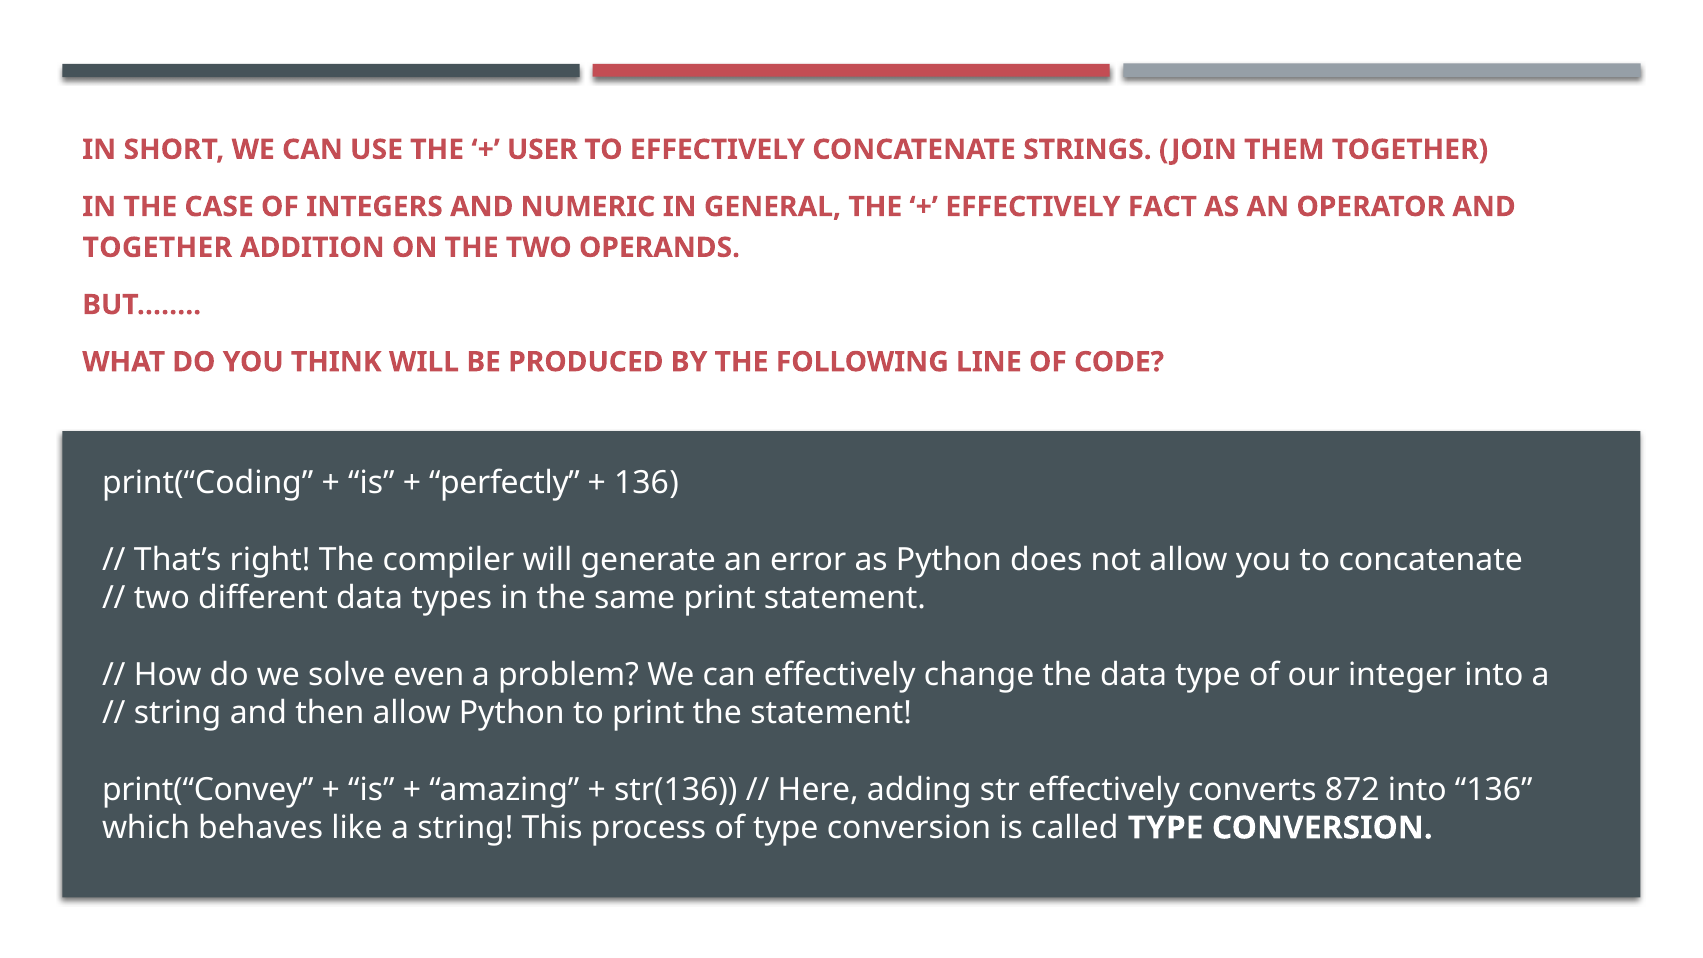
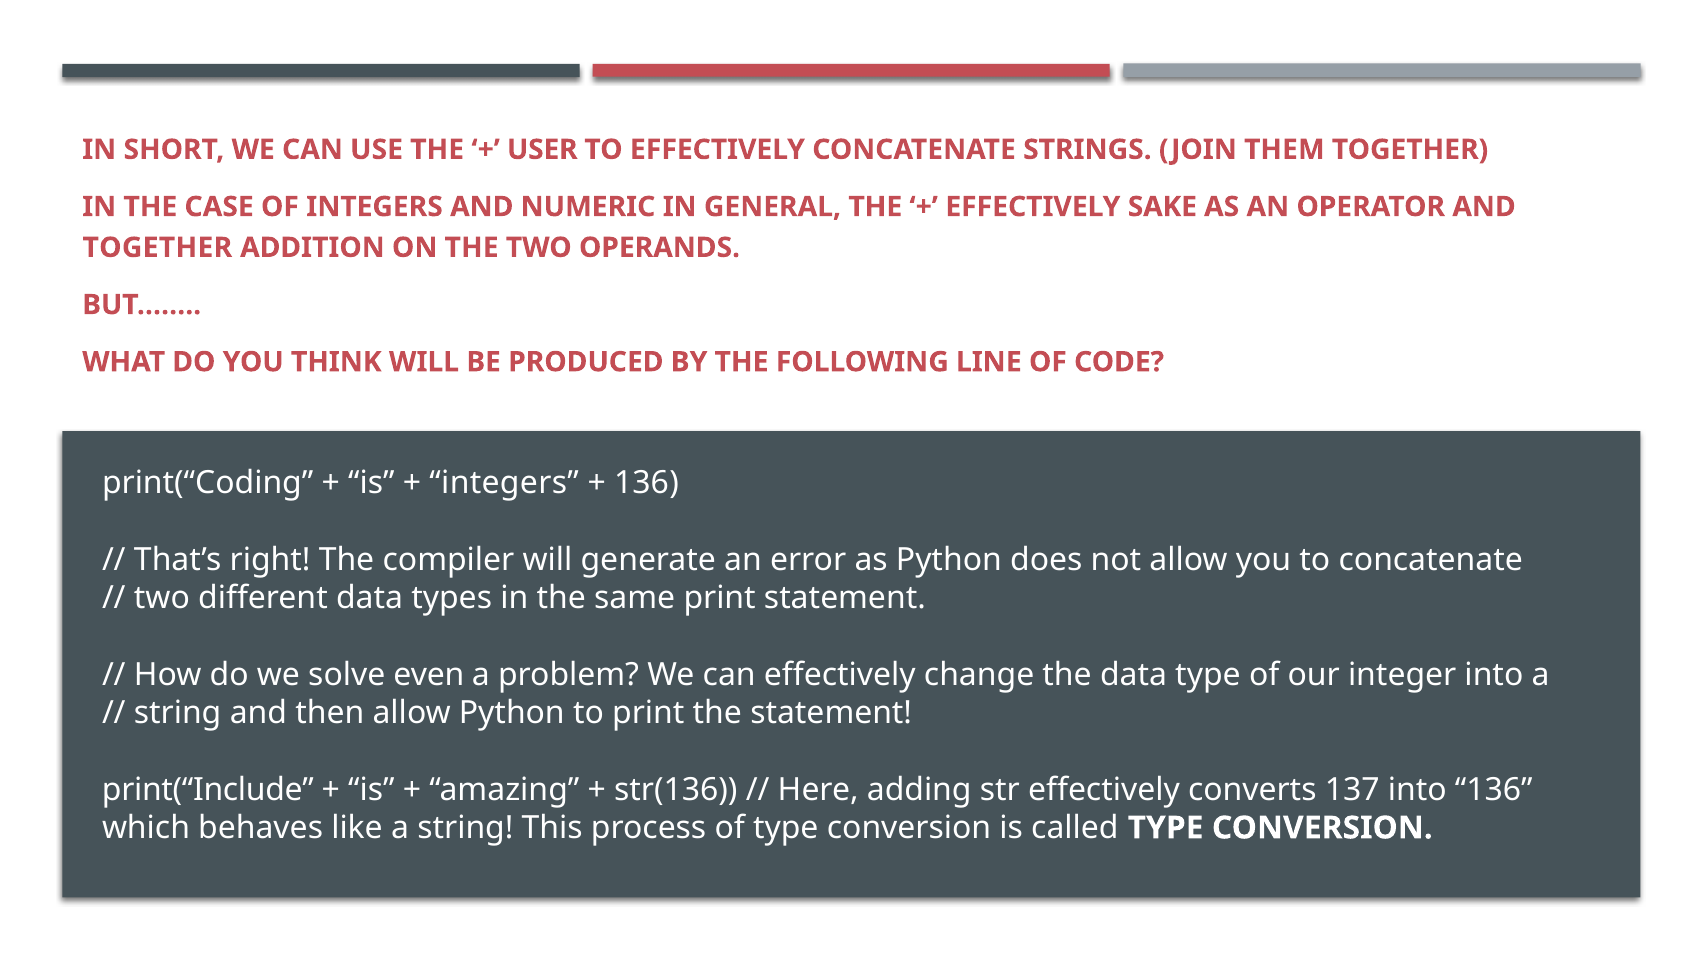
FACT: FACT -> SAKE
perfectly at (504, 483): perfectly -> integers
print(“Convey: print(“Convey -> print(“Include
872: 872 -> 137
